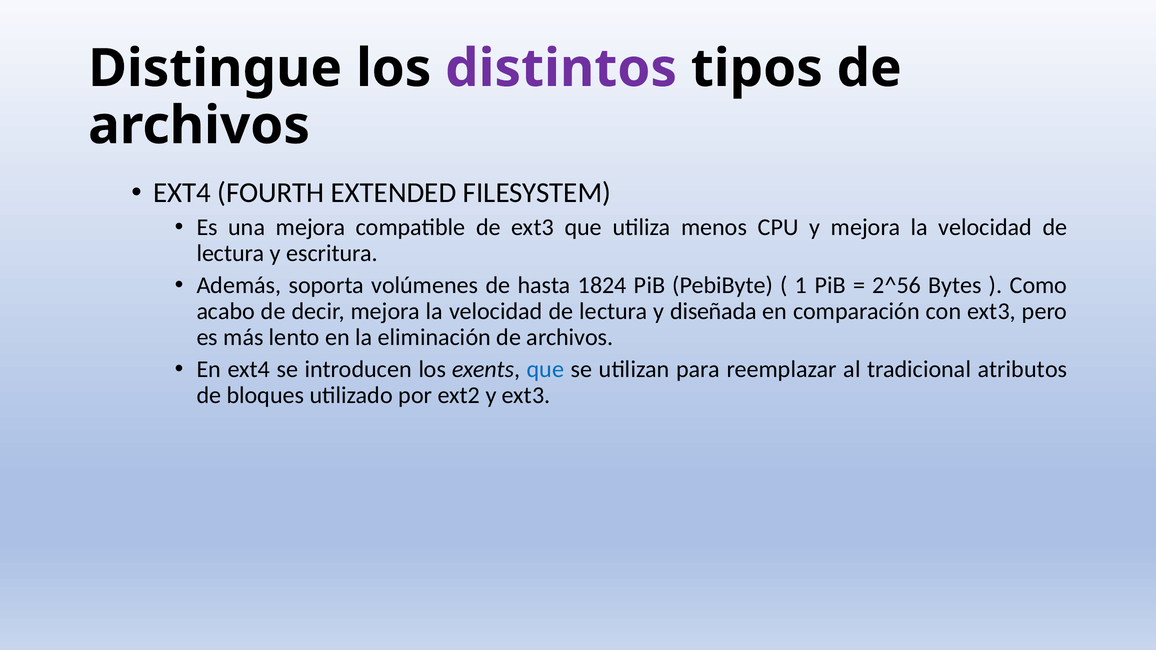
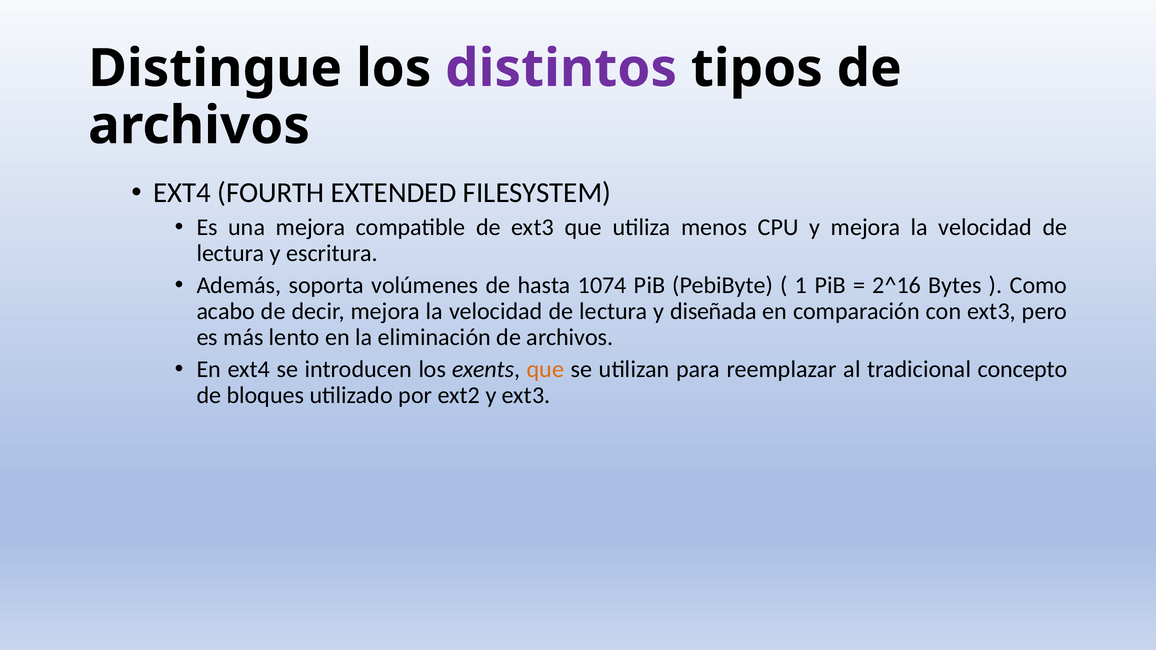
1824: 1824 -> 1074
2^56: 2^56 -> 2^16
que at (545, 370) colour: blue -> orange
atributos: atributos -> concepto
